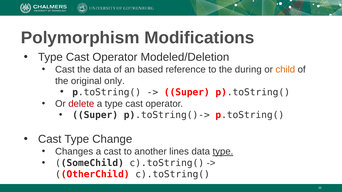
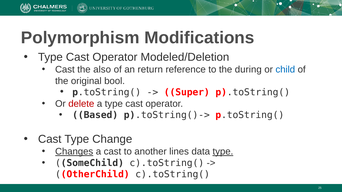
the data: data -> also
based: based -> return
child colour: orange -> blue
only: only -> bool
Super at (95, 115): Super -> Based
Changes underline: none -> present
